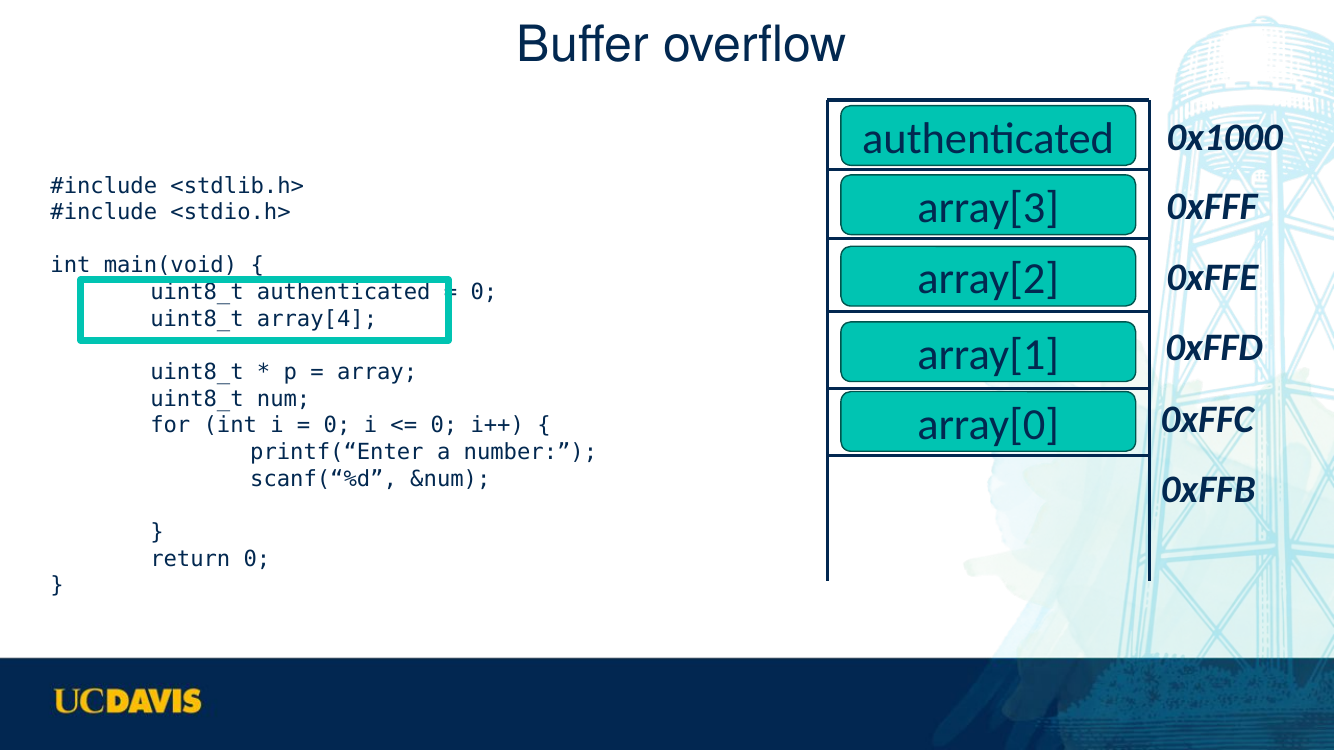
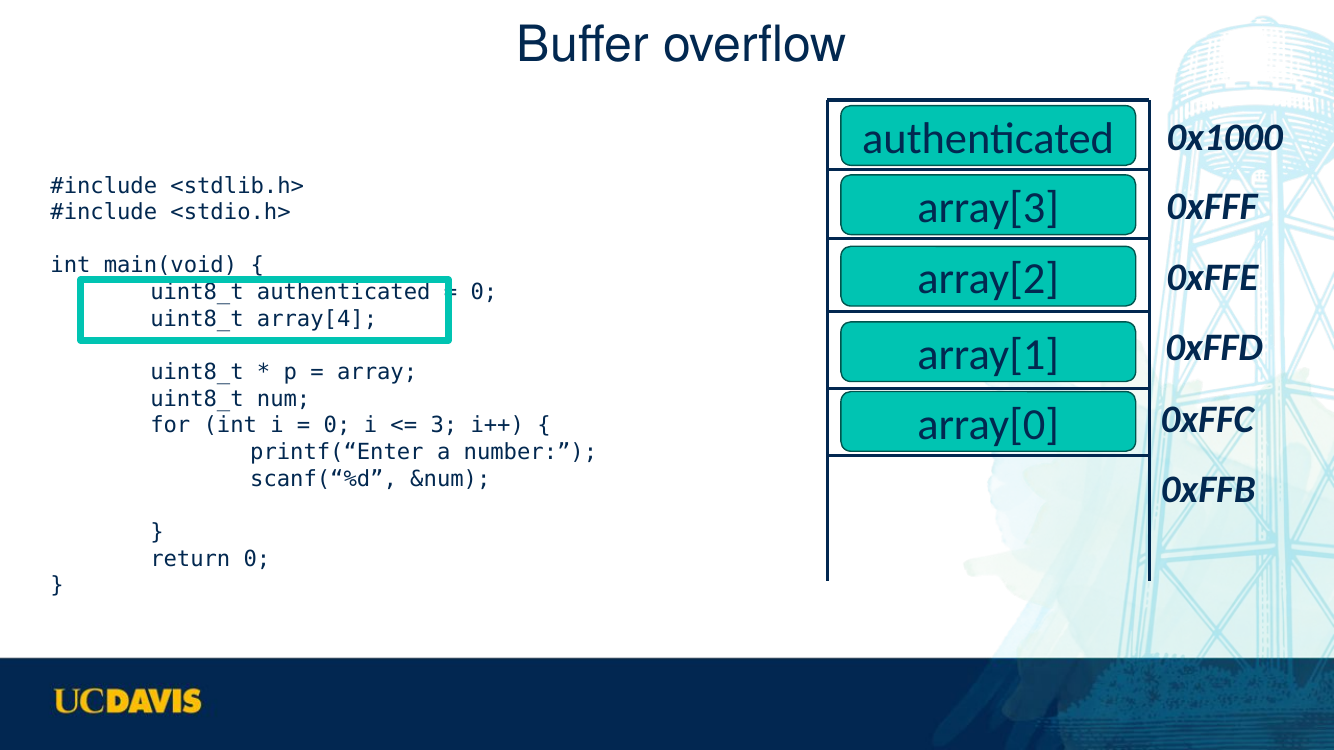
0 at (444, 426): 0 -> 3
